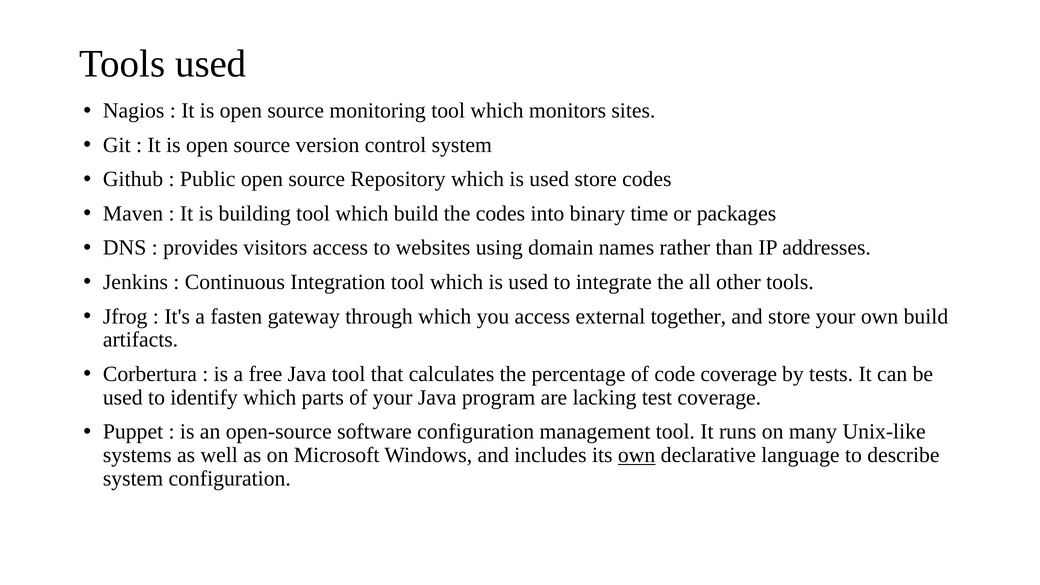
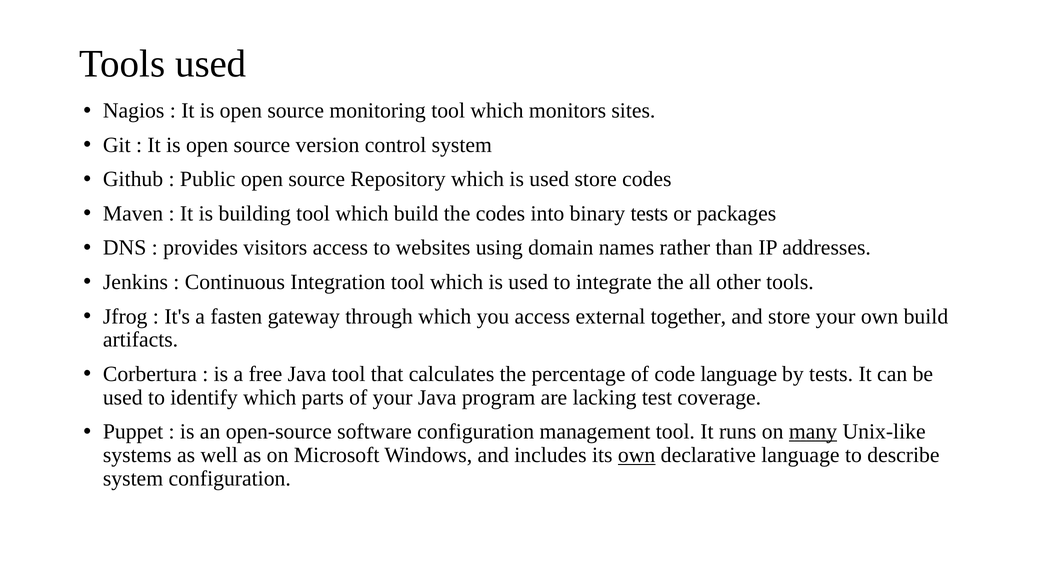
binary time: time -> tests
code coverage: coverage -> language
many underline: none -> present
